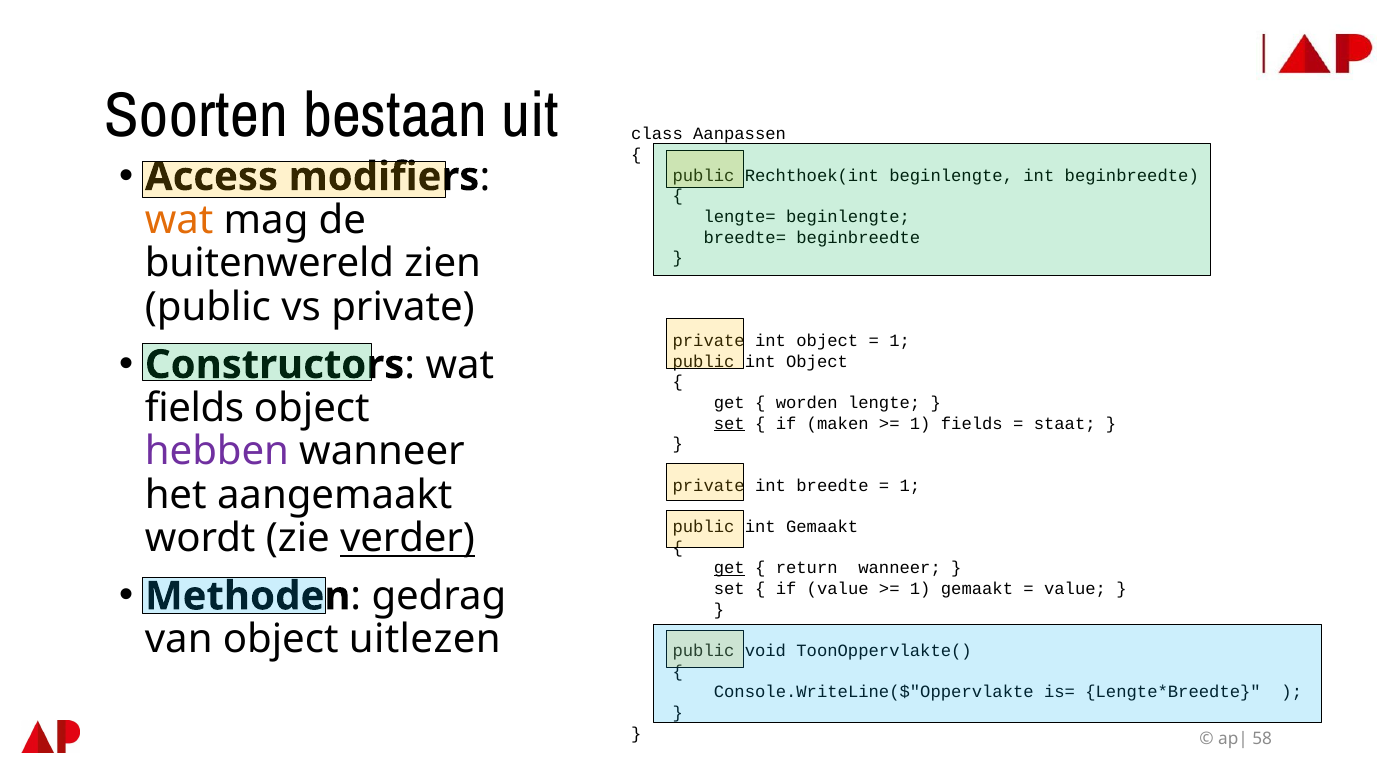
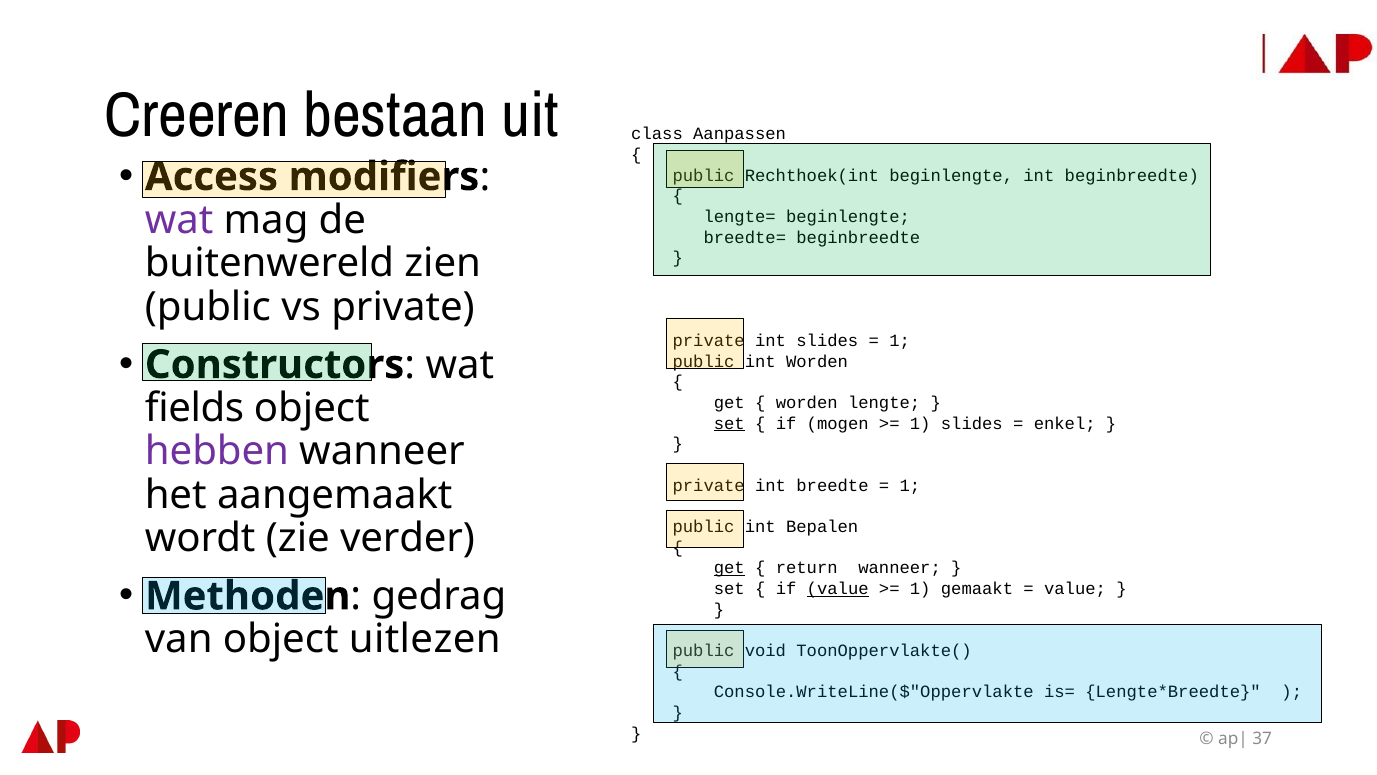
Soorten: Soorten -> Creeren
wat at (179, 220) colour: orange -> purple
object at (827, 341): object -> slides
Object at (817, 361): Object -> Worden
maken: maken -> mogen
1 fields: fields -> slides
staat: staat -> enkel
int Gemaakt: Gemaakt -> Bepalen
verder underline: present -> none
value at (838, 589) underline: none -> present
58: 58 -> 37
